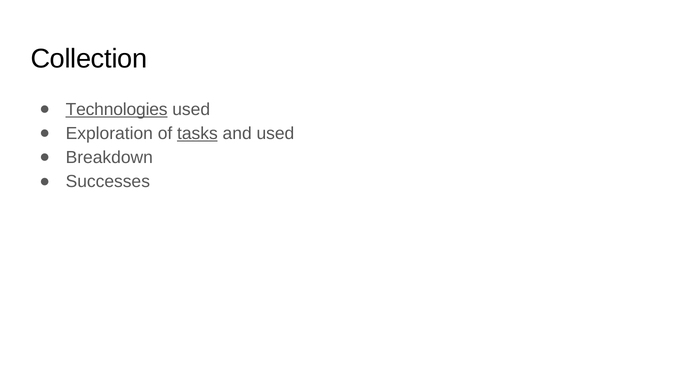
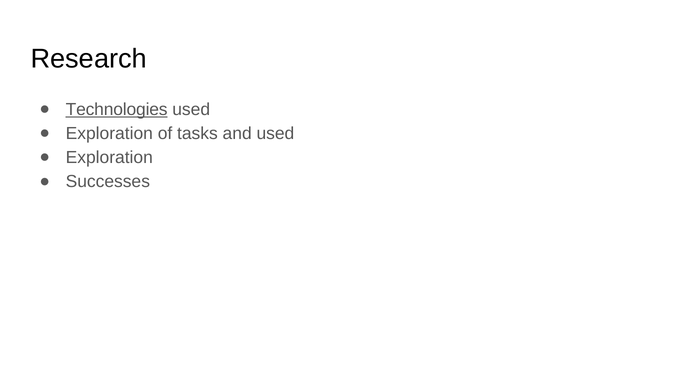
Collection: Collection -> Research
tasks underline: present -> none
Breakdown at (109, 158): Breakdown -> Exploration
